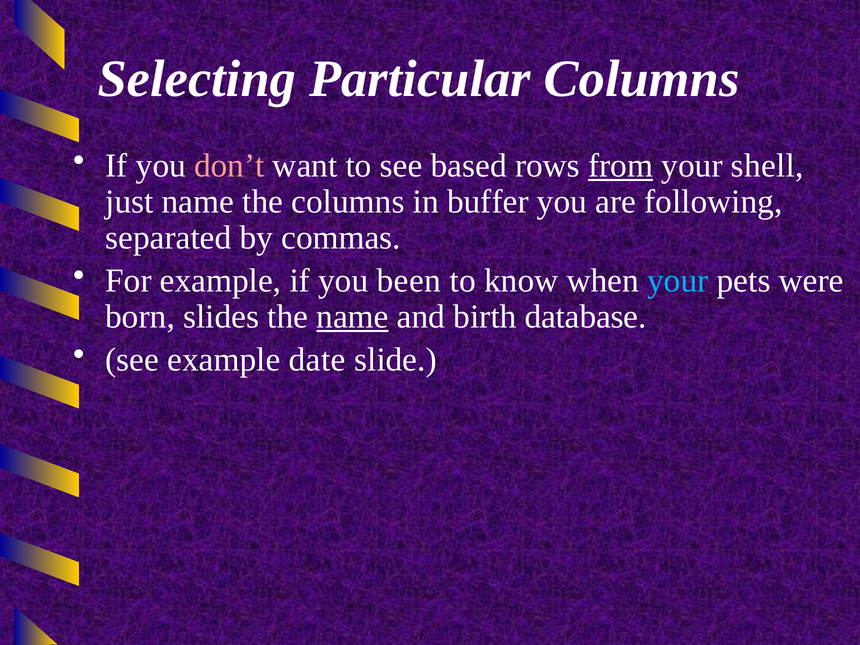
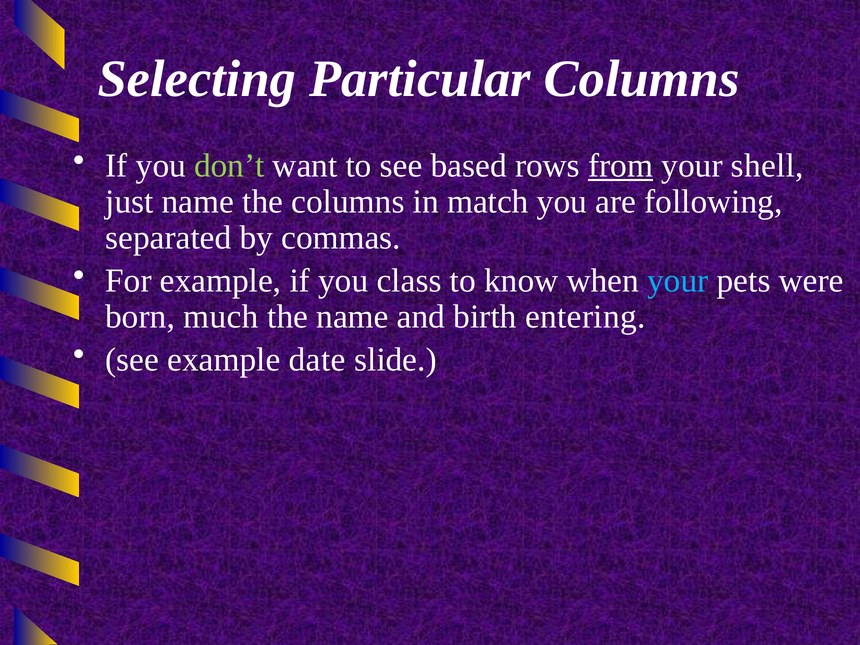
don’t colour: pink -> light green
buffer: buffer -> match
been: been -> class
slides: slides -> much
name at (353, 317) underline: present -> none
database: database -> entering
